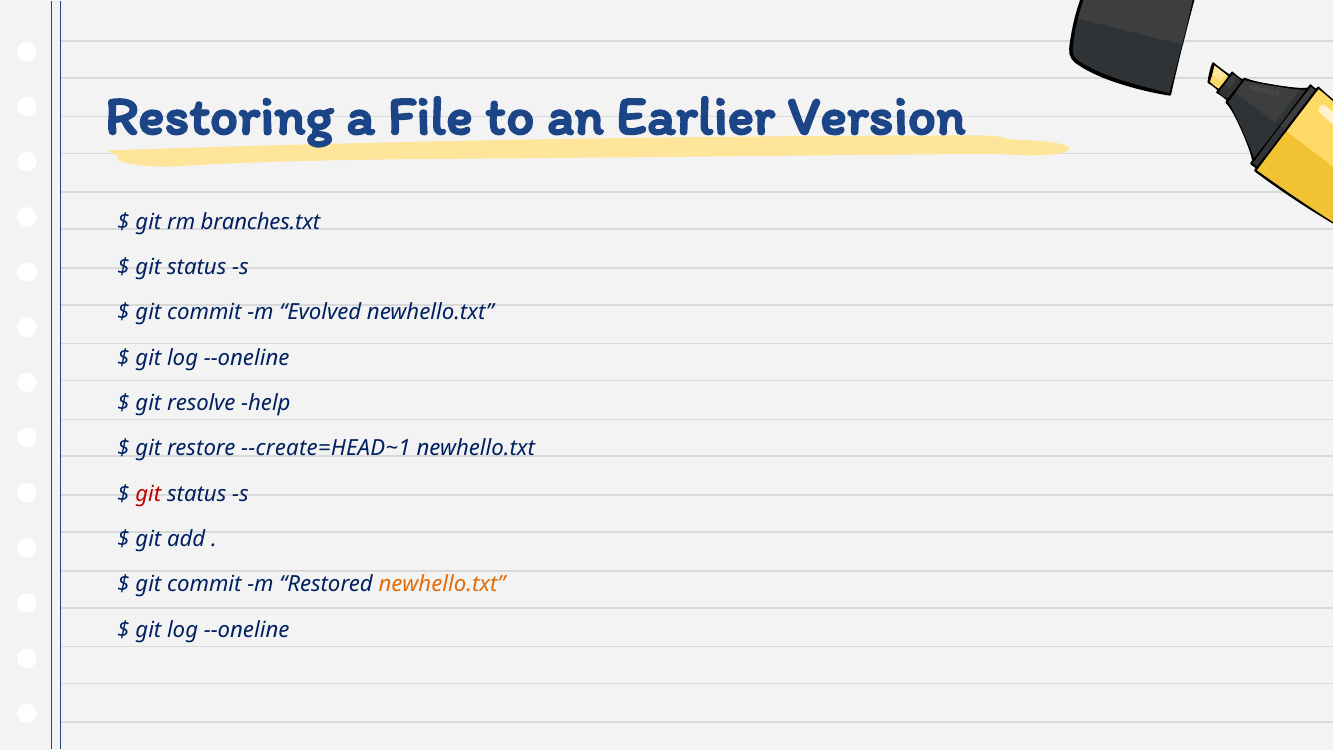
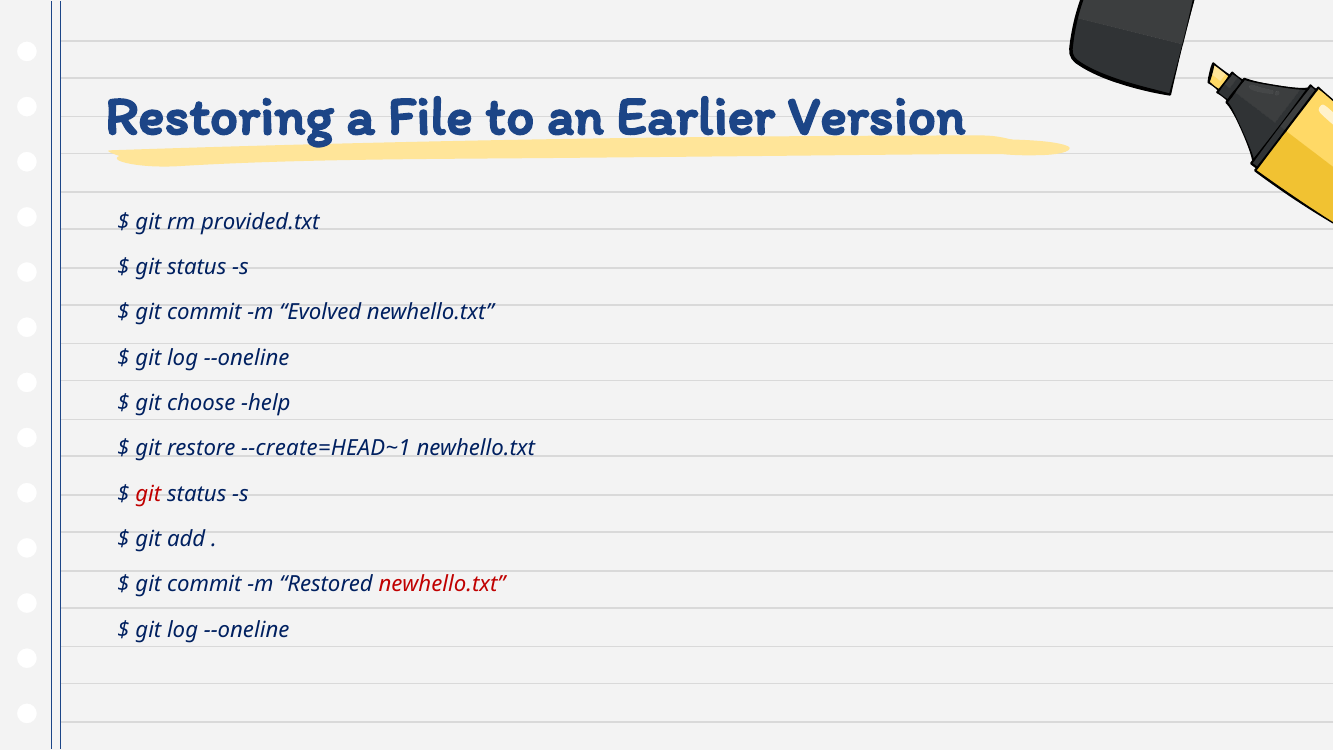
branches.txt: branches.txt -> provided.txt
resolve: resolve -> choose
newhello.txt at (442, 584) colour: orange -> red
